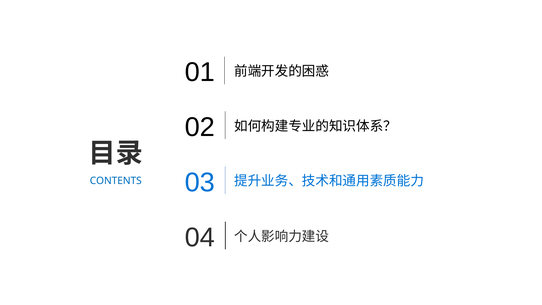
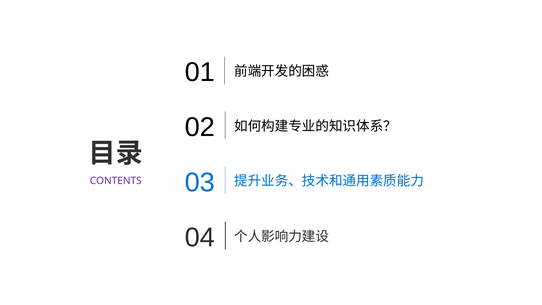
CONTENTS colour: blue -> purple
